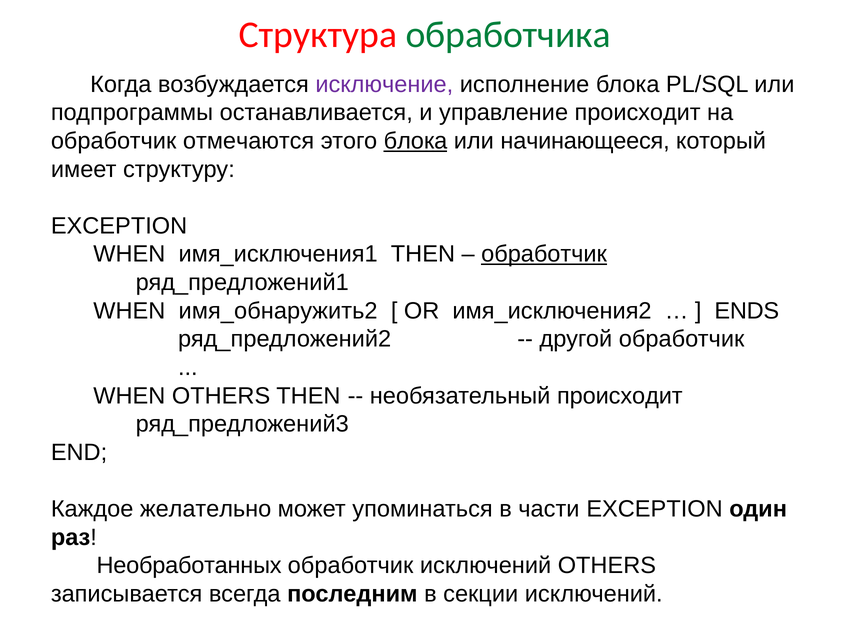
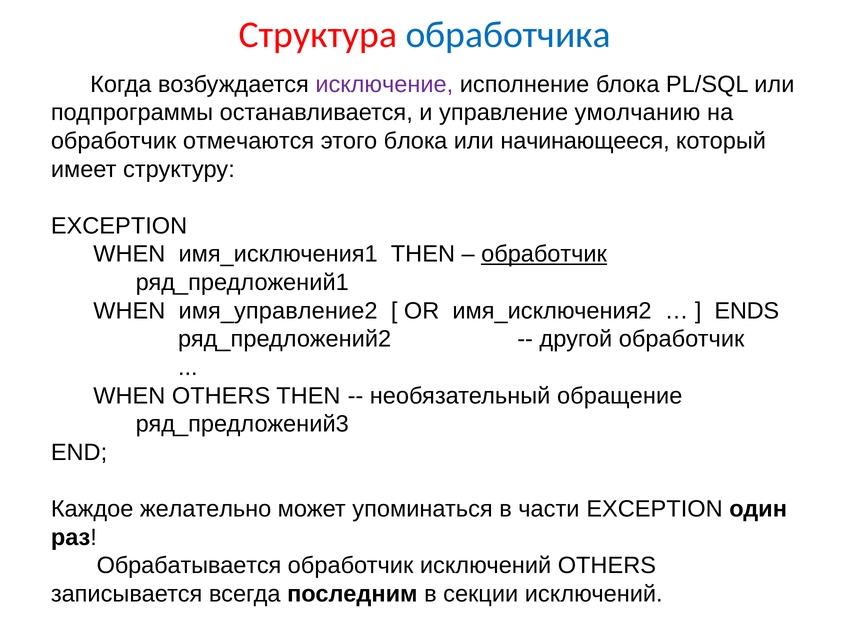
обработчика colour: green -> blue
управление происходит: происходит -> умолчанию
блока at (415, 141) underline: present -> none
имя_обнаружить2: имя_обнаружить2 -> имя_управление2
необязательный происходит: происходит -> обращение
Необработанных: Необработанных -> Обрабатывается
